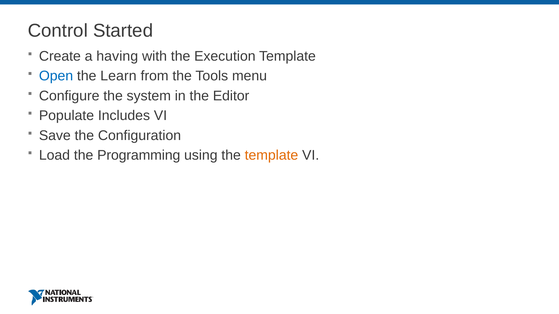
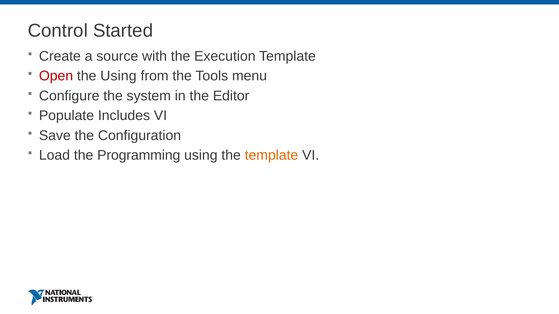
having: having -> source
Open colour: blue -> red
the Learn: Learn -> Using
